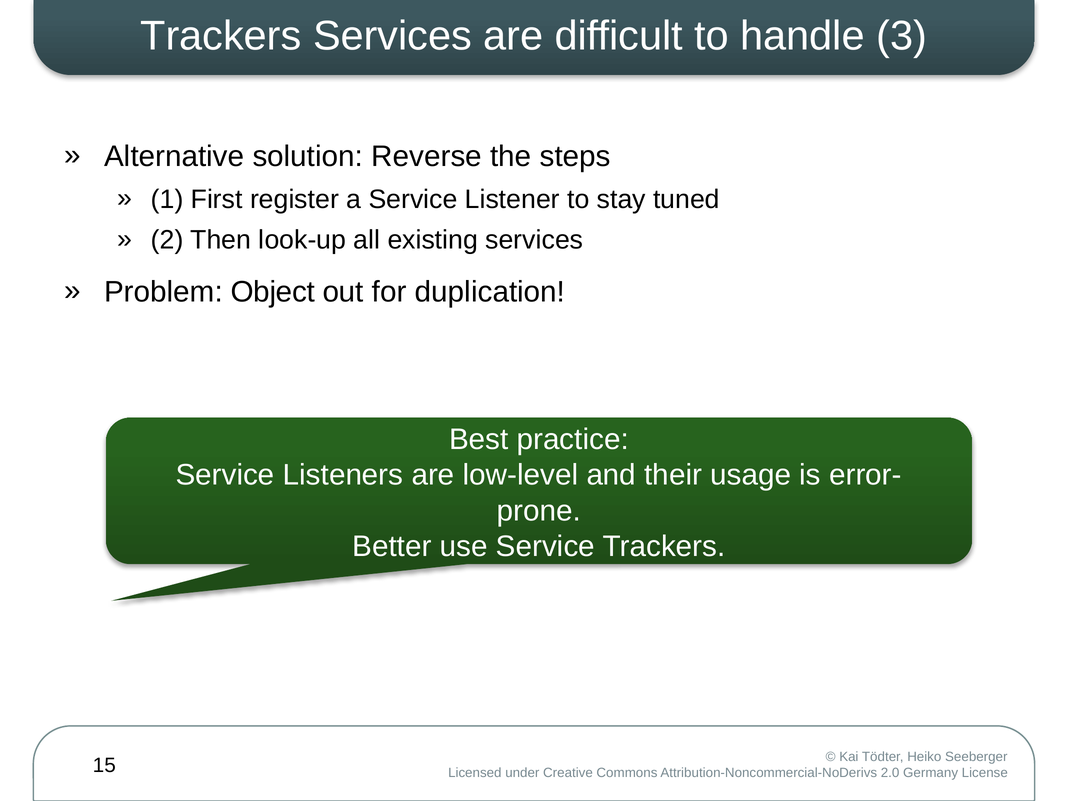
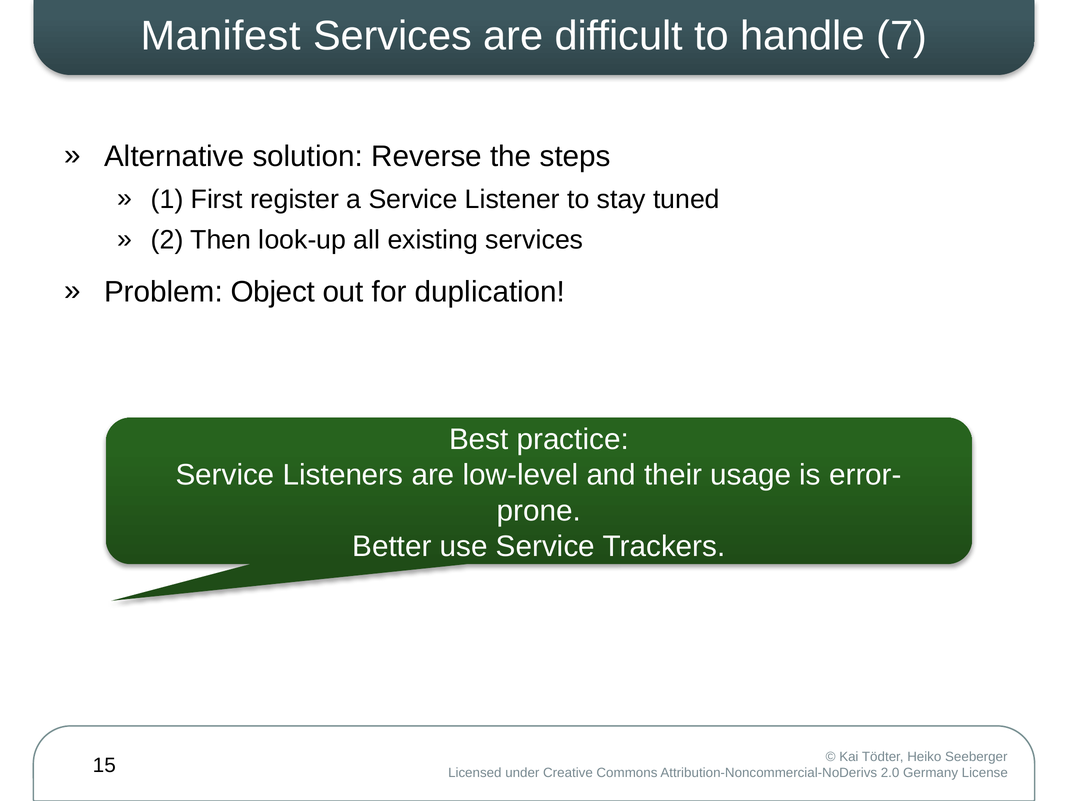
Trackers at (221, 36): Trackers -> Manifest
3: 3 -> 7
